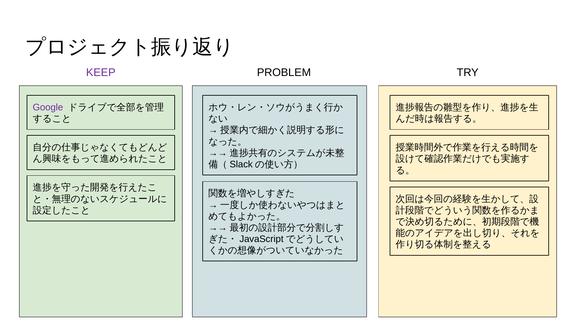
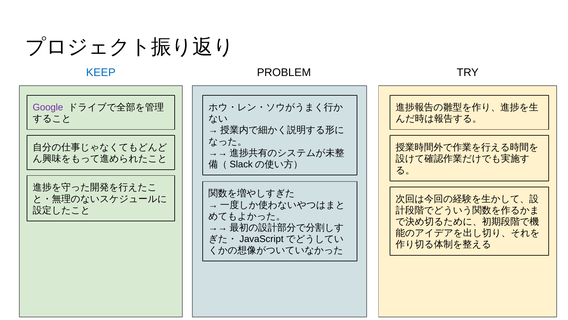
KEEP colour: purple -> blue
